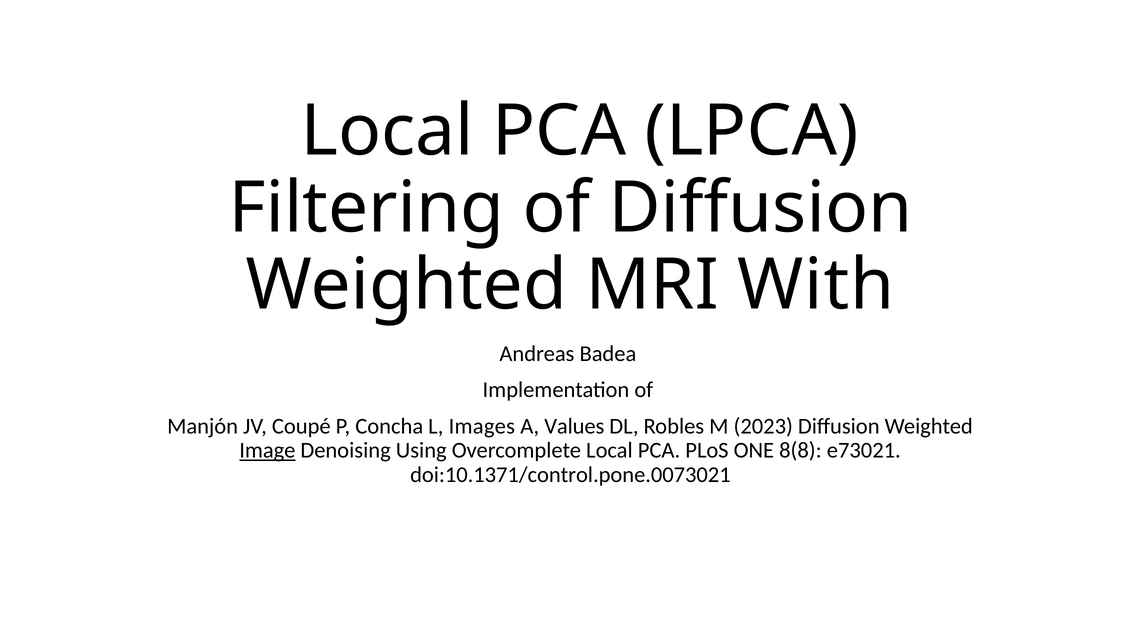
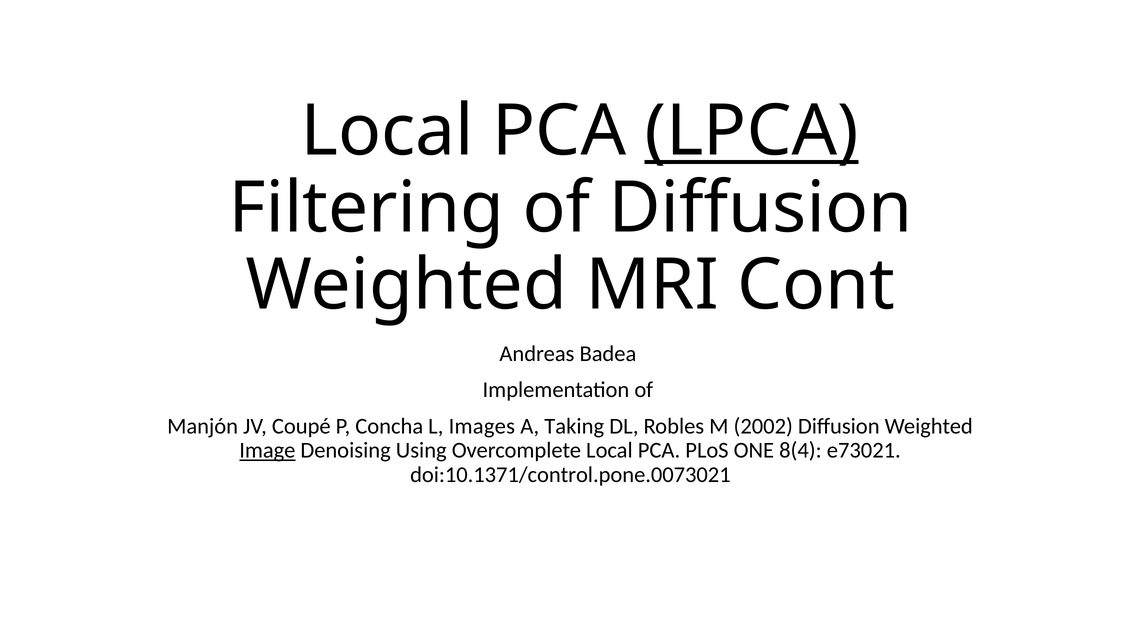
LPCA underline: none -> present
With: With -> Cont
Values: Values -> Taking
2023: 2023 -> 2002
8(8: 8(8 -> 8(4
